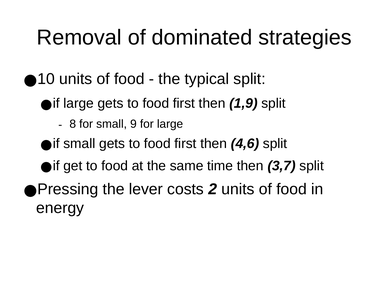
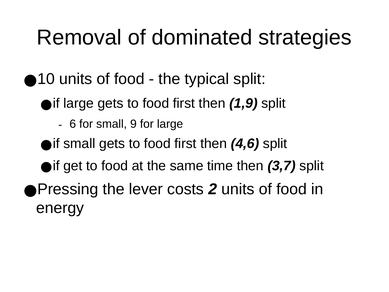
8: 8 -> 6
